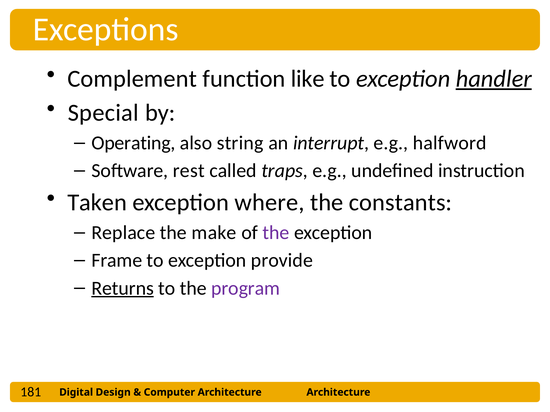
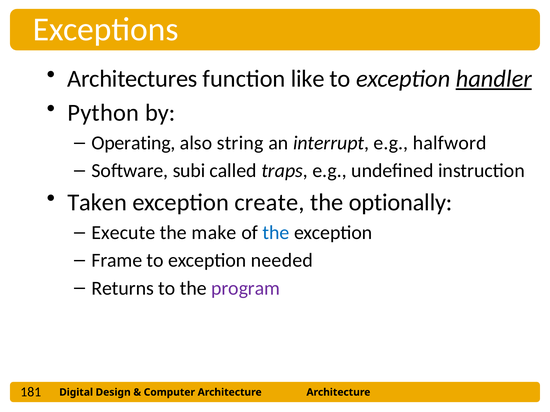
Complement: Complement -> Architectures
Special: Special -> Python
rest: rest -> subi
where: where -> create
constants: constants -> optionally
Replace: Replace -> Execute
the at (276, 233) colour: purple -> blue
provide: provide -> needed
Returns underline: present -> none
